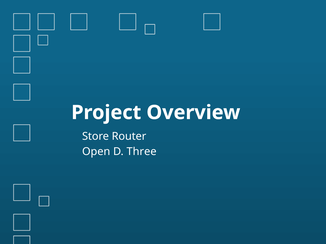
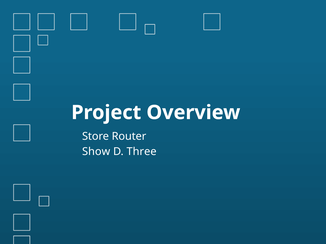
Open: Open -> Show
